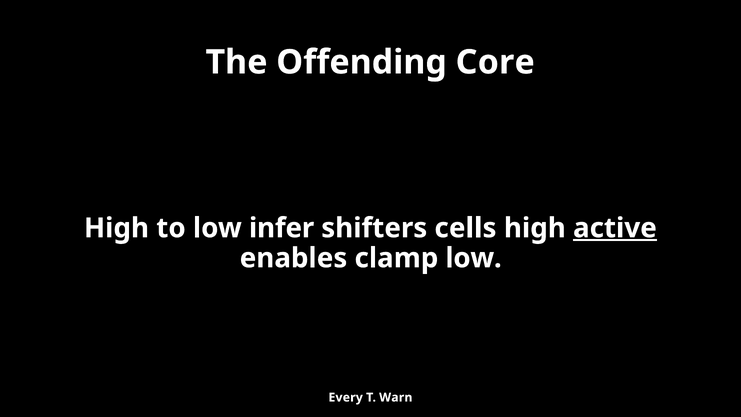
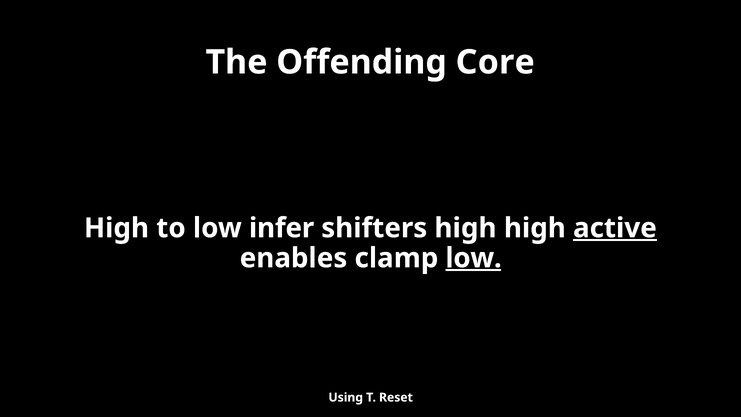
shifters cells: cells -> high
low at (474, 258) underline: none -> present
Every: Every -> Using
Warn: Warn -> Reset
